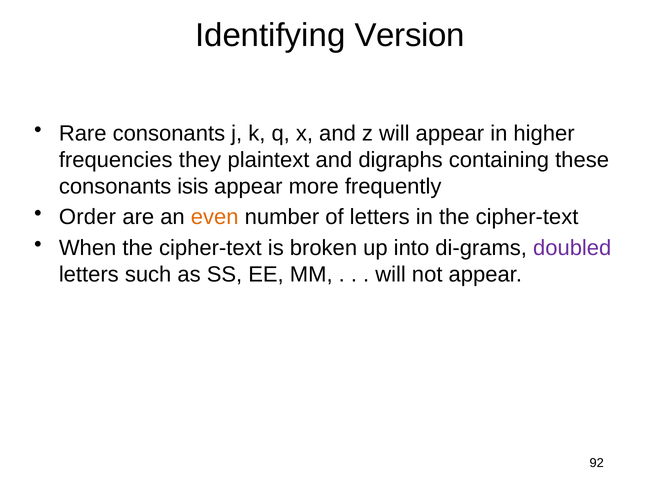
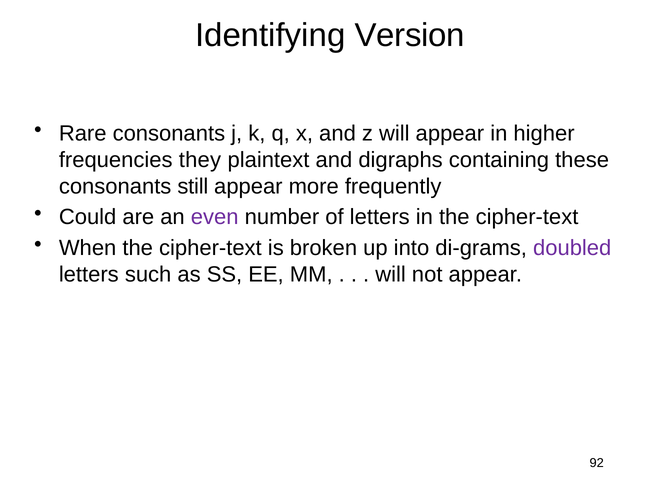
isis: isis -> still
Order: Order -> Could
even colour: orange -> purple
